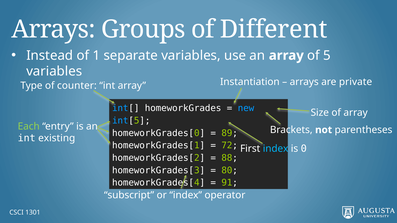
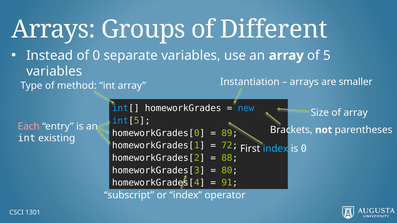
of 1: 1 -> 0
counter: counter -> method
private: private -> smaller
Each colour: light green -> pink
